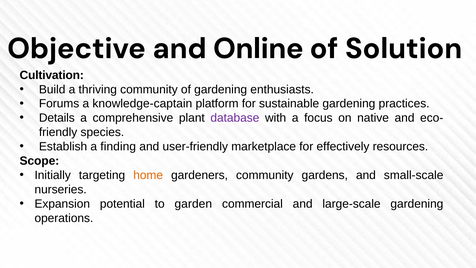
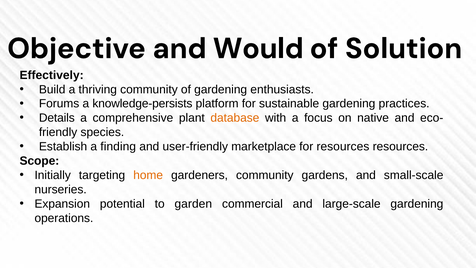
Online: Online -> Would
Cultivation: Cultivation -> Effectively
knowledge-captain: knowledge-captain -> knowledge-persists
database colour: purple -> orange
for effectively: effectively -> resources
